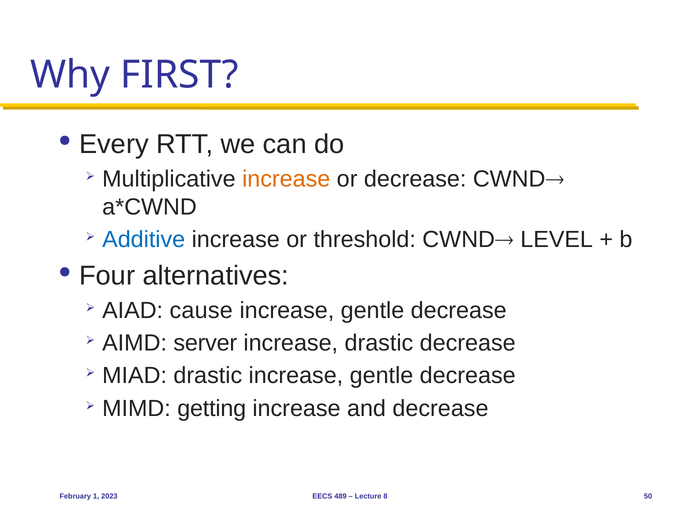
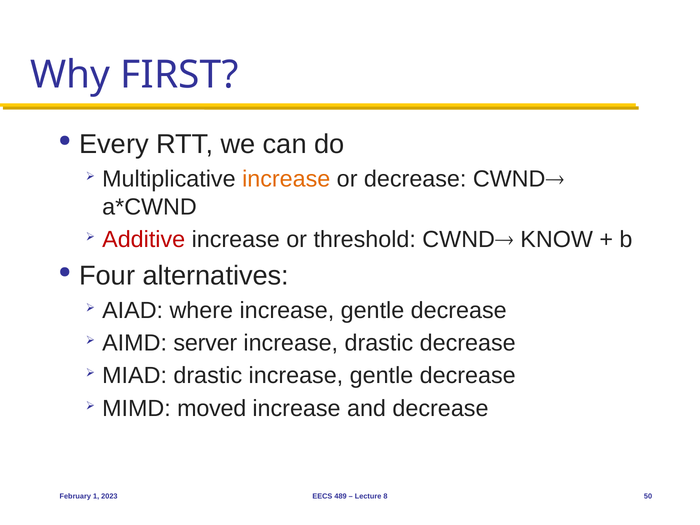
Additive colour: blue -> red
LEVEL: LEVEL -> KNOW
cause: cause -> where
getting: getting -> moved
